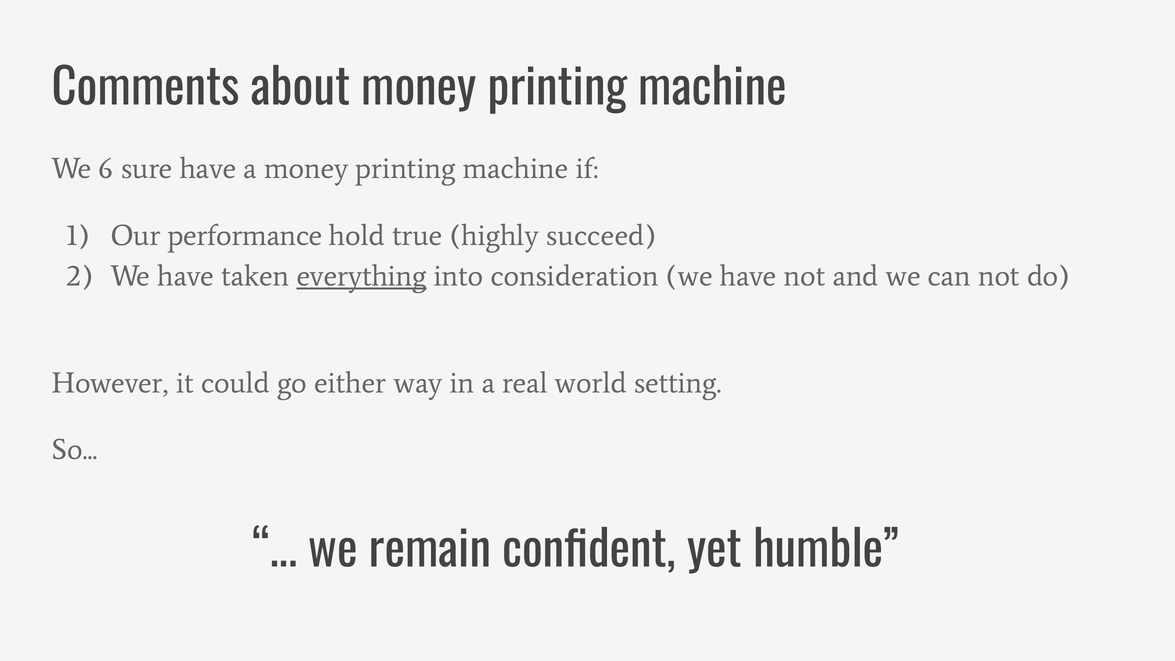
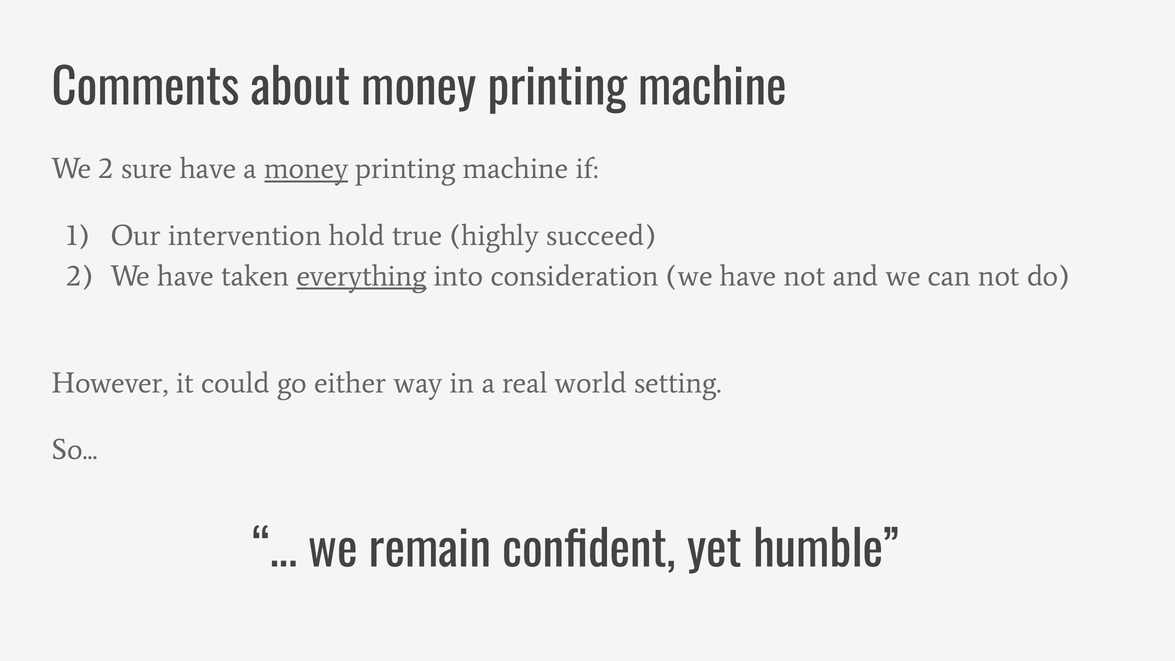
We 6: 6 -> 2
money at (306, 169) underline: none -> present
performance: performance -> intervention
